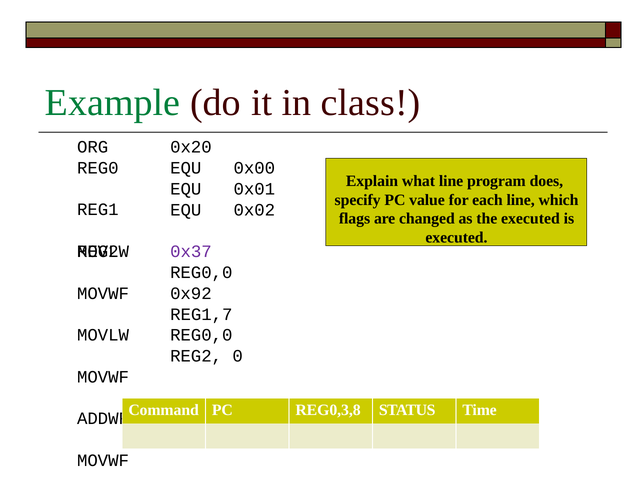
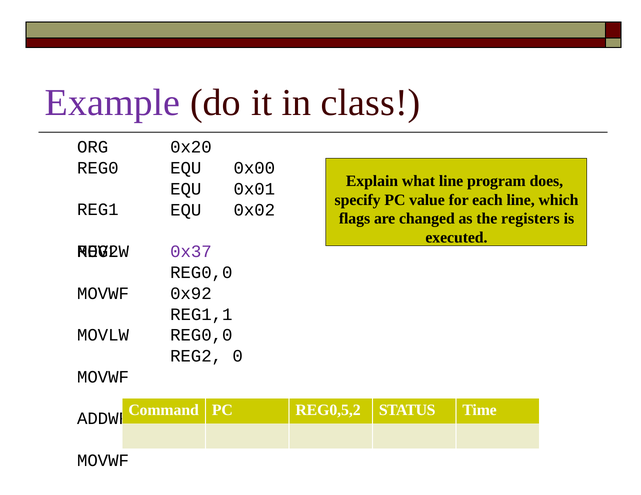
Example colour: green -> purple
the executed: executed -> registers
REG1,7: REG1,7 -> REG1,1
REG0,3,8: REG0,3,8 -> REG0,5,2
